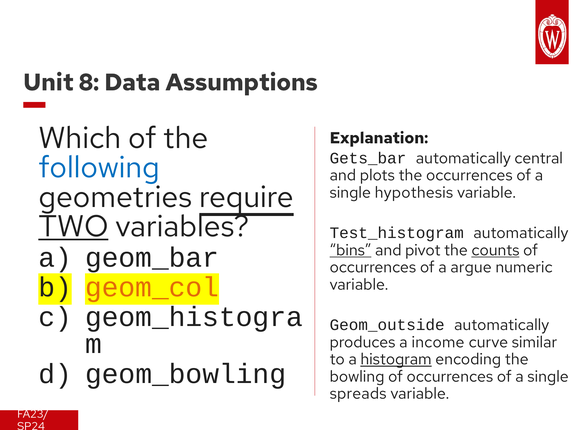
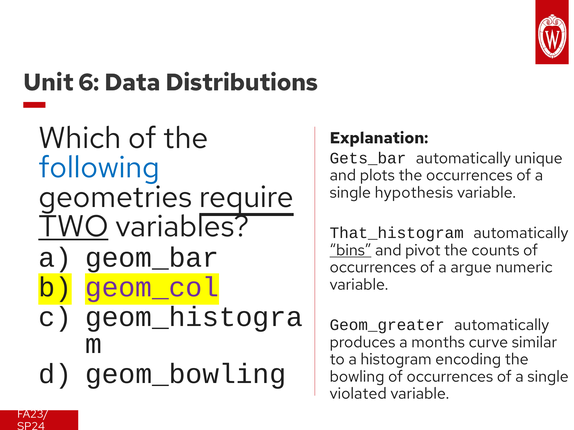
8: 8 -> 6
Assumptions: Assumptions -> Distributions
central: central -> unique
Test_histogram: Test_histogram -> That_histogram
counts underline: present -> none
geom_col colour: orange -> purple
Geom_outside: Geom_outside -> Geom_greater
income: income -> months
histogram underline: present -> none
spreads: spreads -> violated
